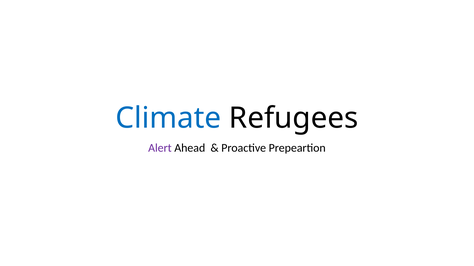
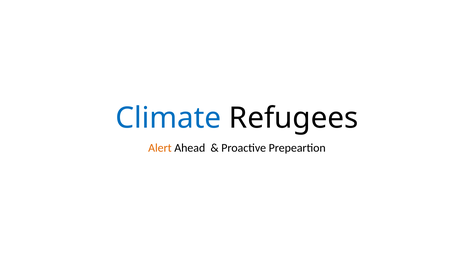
Alert colour: purple -> orange
